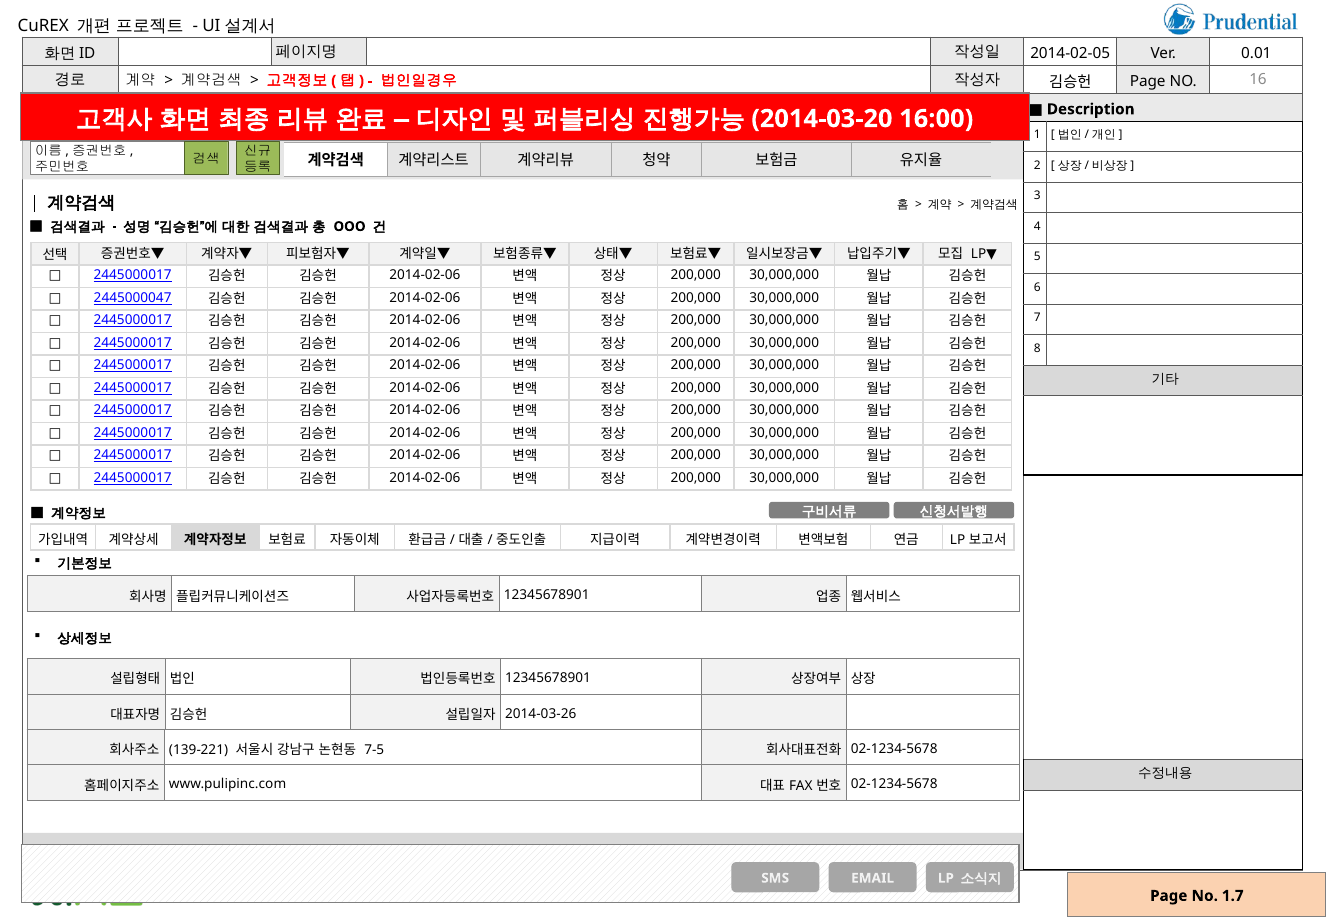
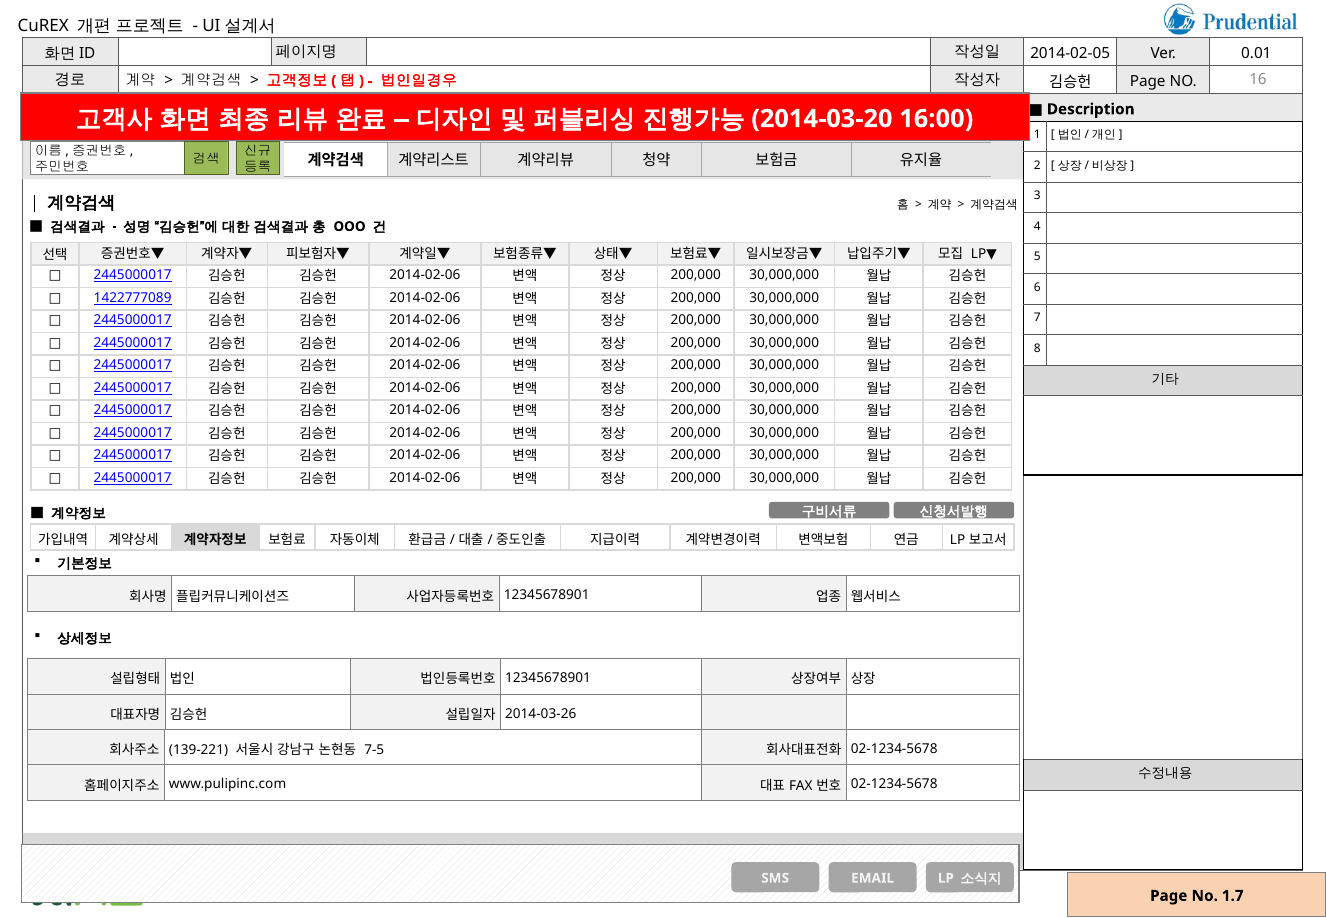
2445000047: 2445000047 -> 1422777089
